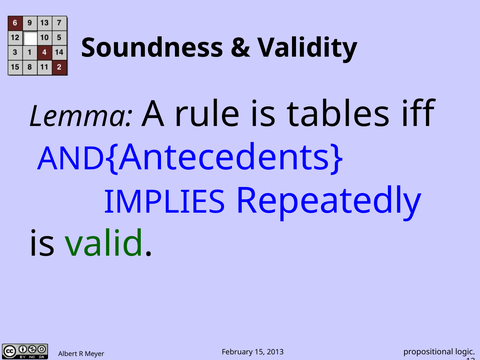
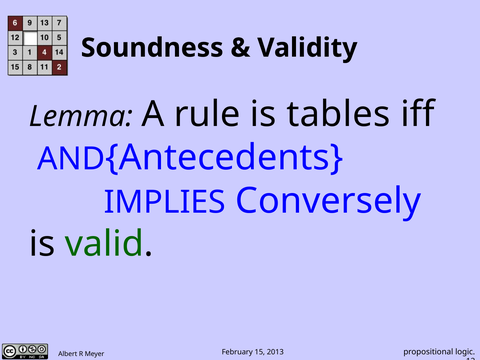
Repeatedly: Repeatedly -> Conversely
